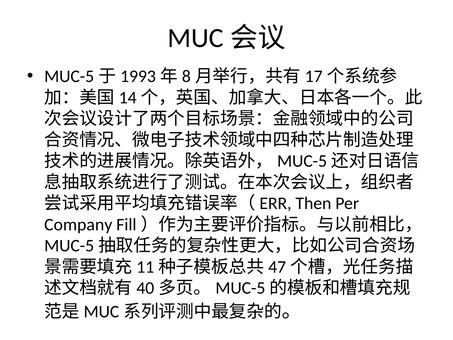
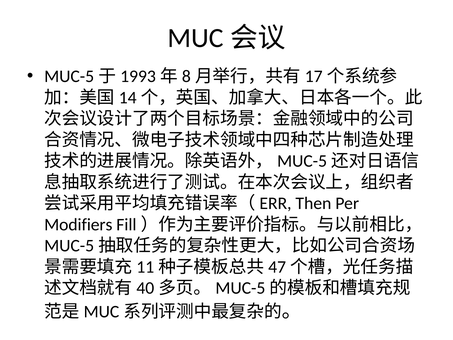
Company: Company -> Modifiers
